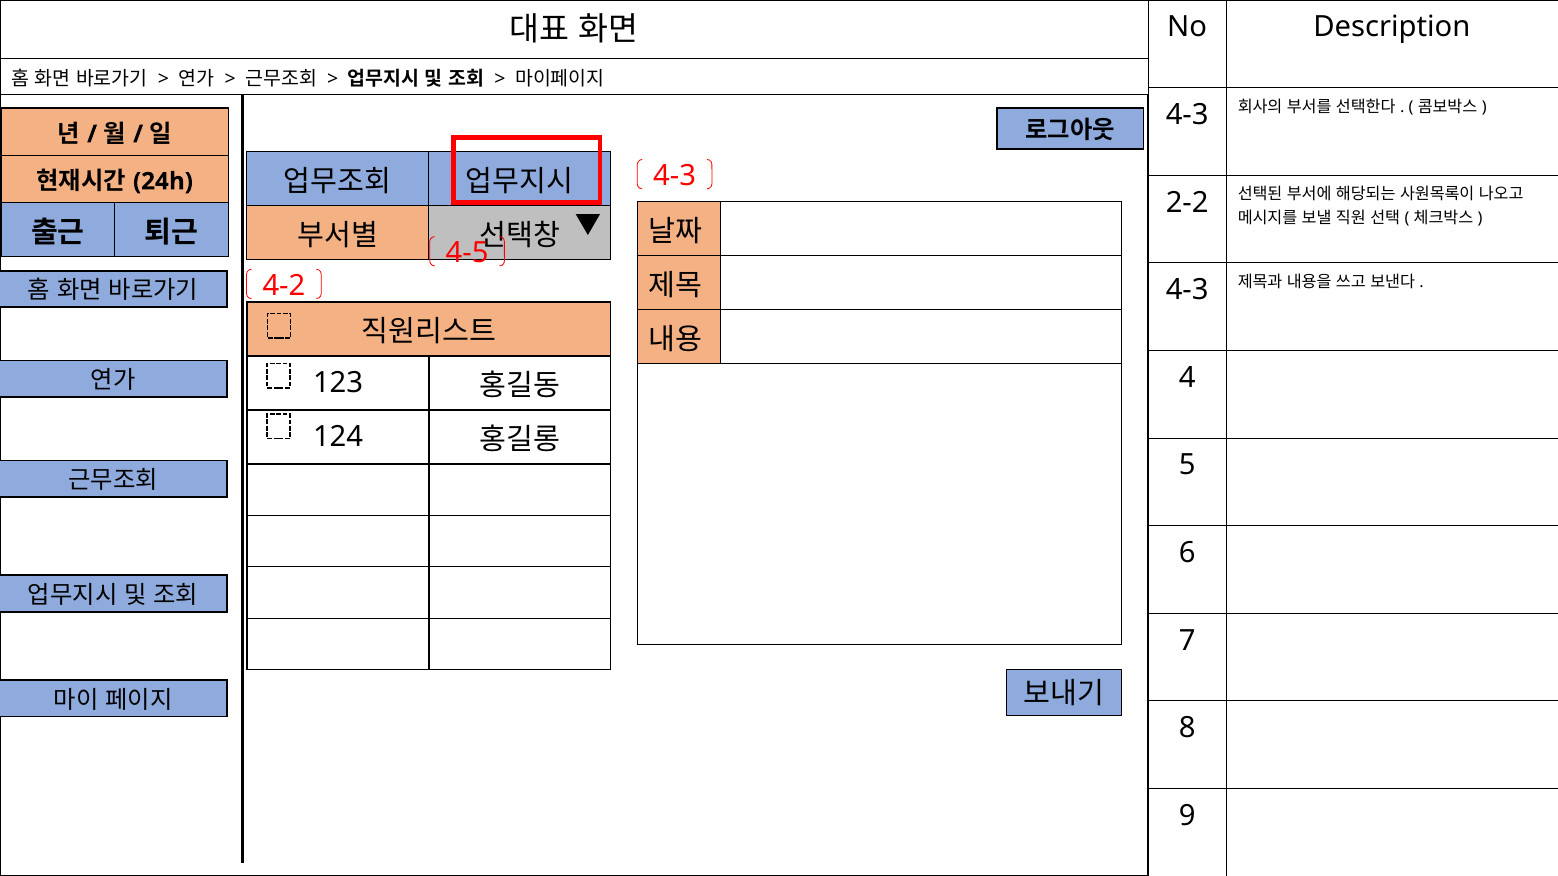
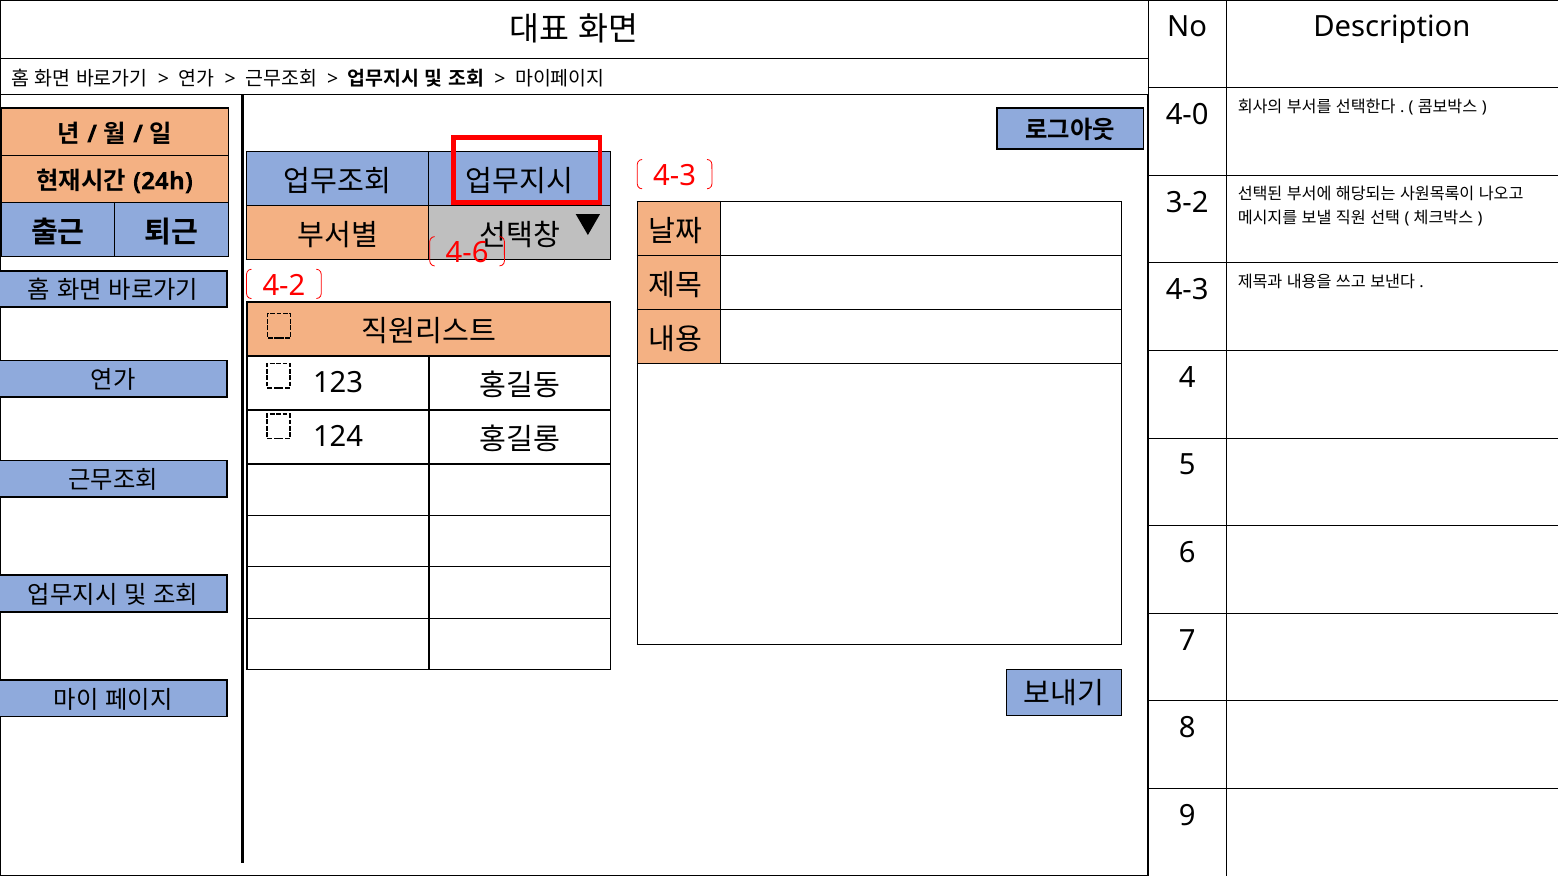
4-3 at (1187, 115): 4-3 -> 4-0
2-2: 2-2 -> 3-2
4-5: 4-5 -> 4-6
